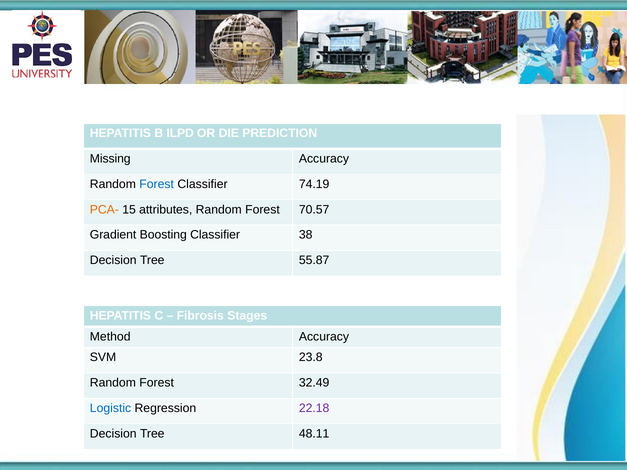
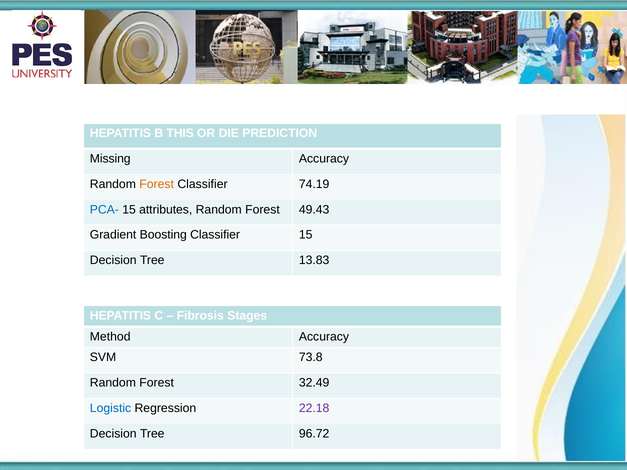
ILPD: ILPD -> THIS
Forest at (157, 184) colour: blue -> orange
PCA- colour: orange -> blue
70.57: 70.57 -> 49.43
Classifier 38: 38 -> 15
55.87: 55.87 -> 13.83
23.8: 23.8 -> 73.8
48.11: 48.11 -> 96.72
